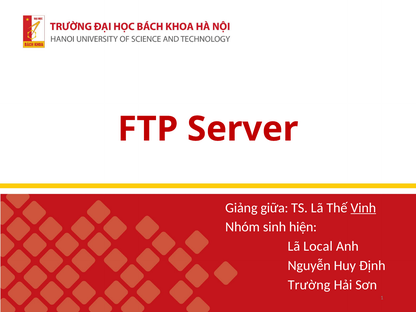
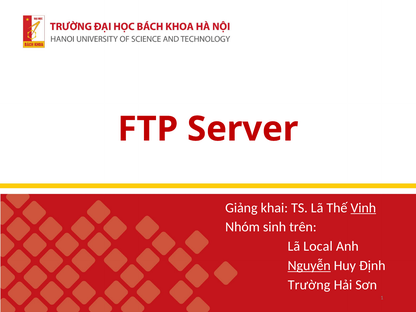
giữa: giữa -> khai
hiện: hiện -> trên
Nguyễn underline: none -> present
